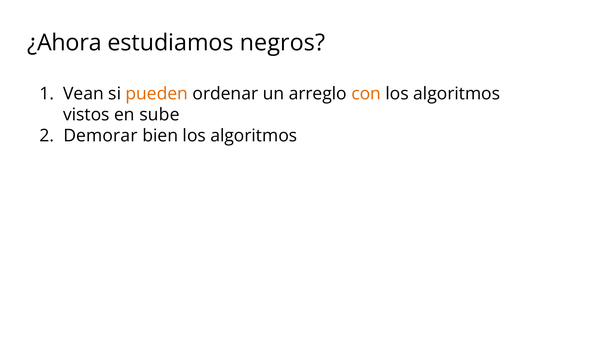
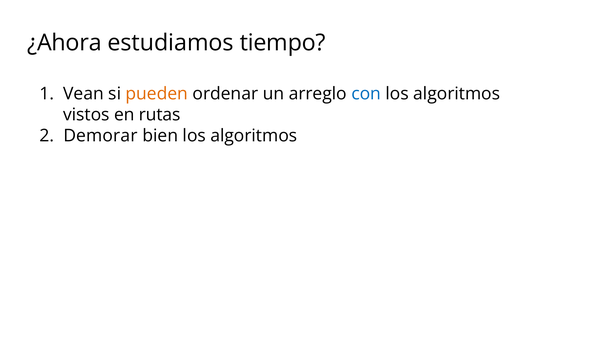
negros: negros -> tiempo
con colour: orange -> blue
sube: sube -> rutas
